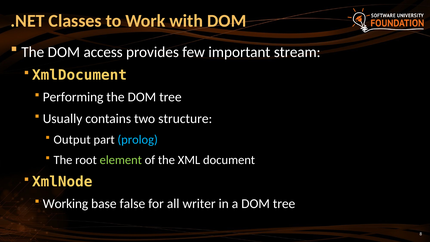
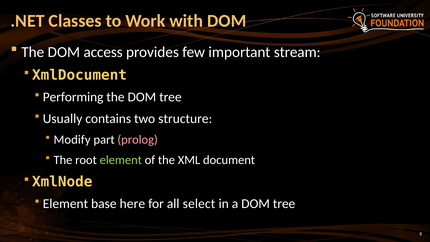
Output: Output -> Modify
prolog colour: light blue -> pink
Working at (66, 204): Working -> Element
false: false -> here
writer: writer -> select
